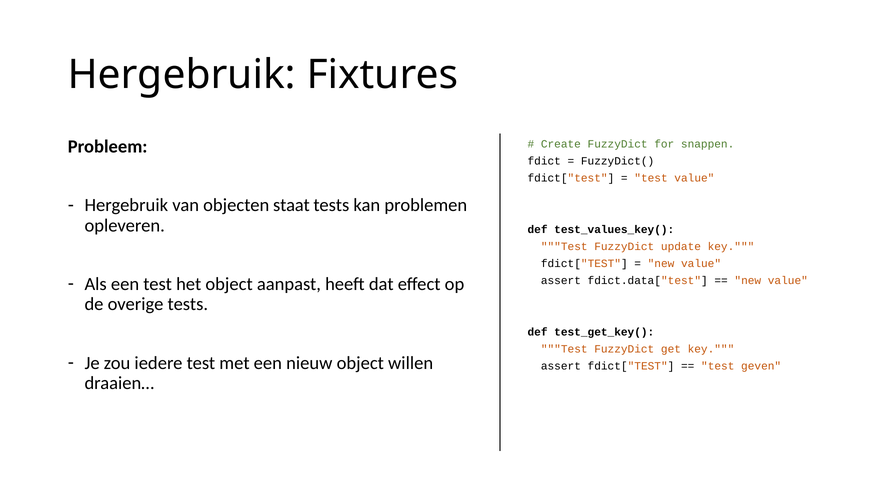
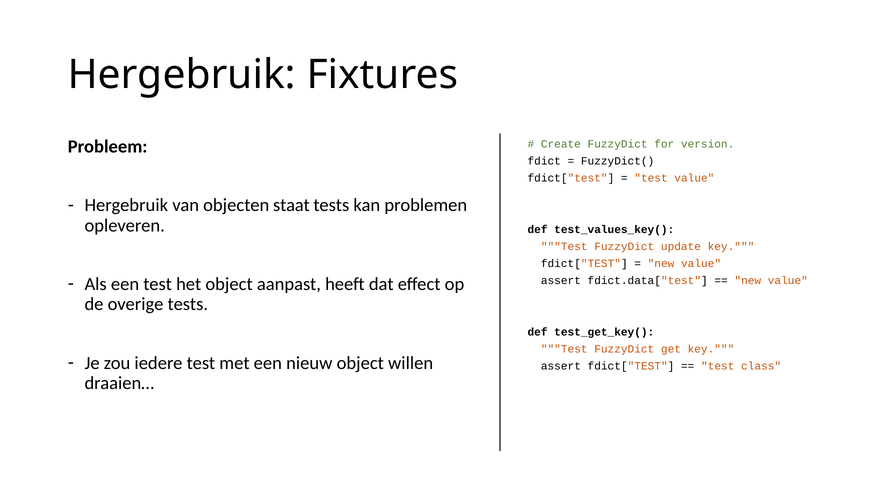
snappen: snappen -> version
geven: geven -> class
